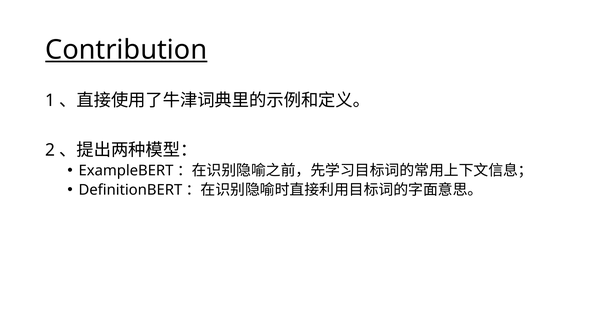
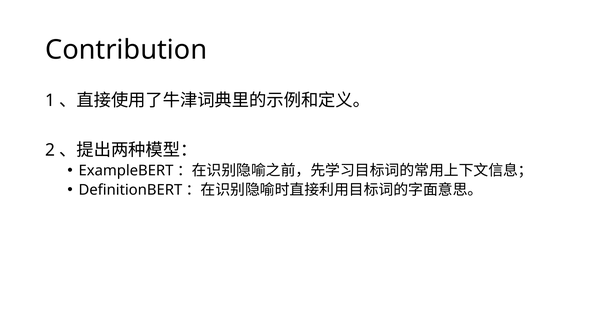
Contribution underline: present -> none
